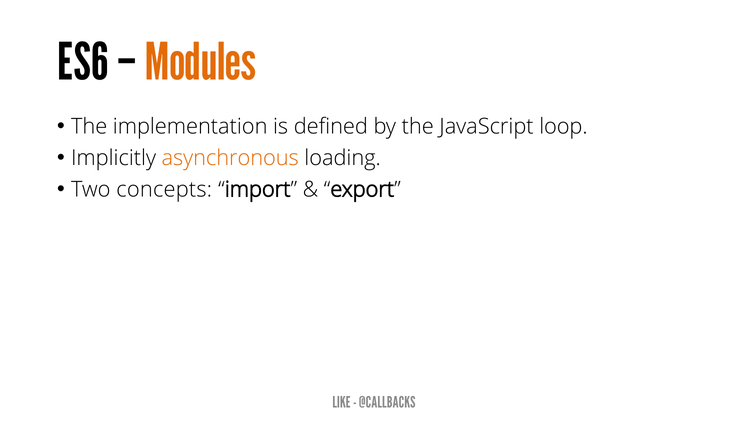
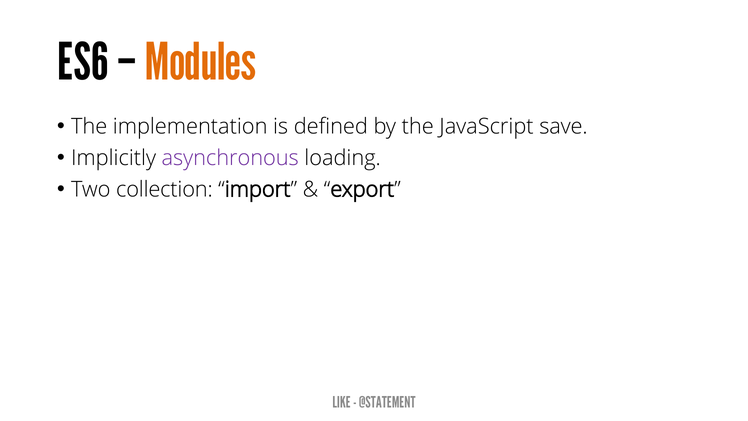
loop: loop -> save
asynchronous colour: orange -> purple
concepts: concepts -> collection
@CALLBACKS: @CALLBACKS -> @STATEMENT
